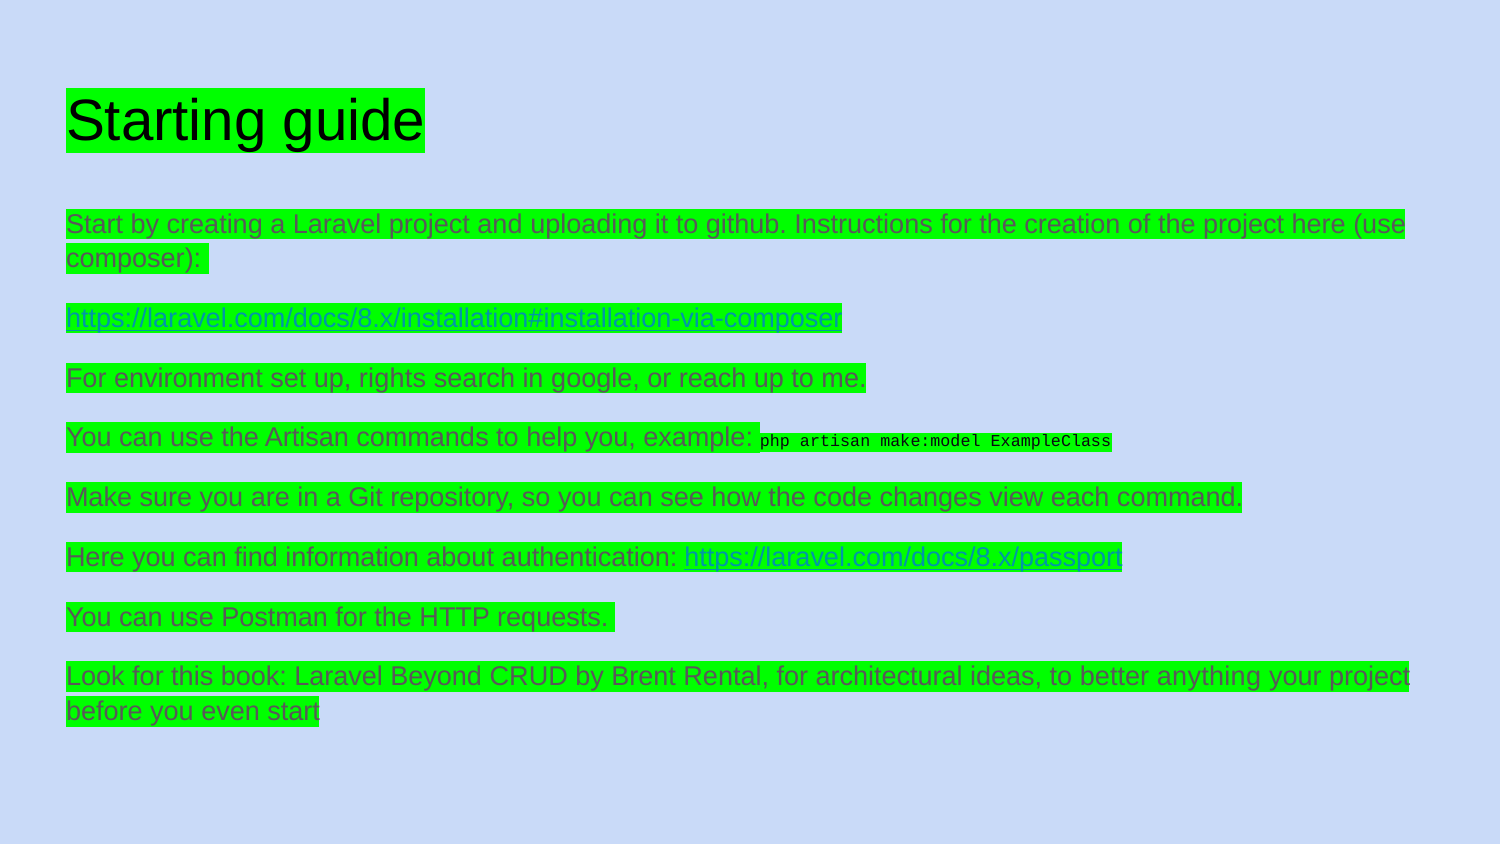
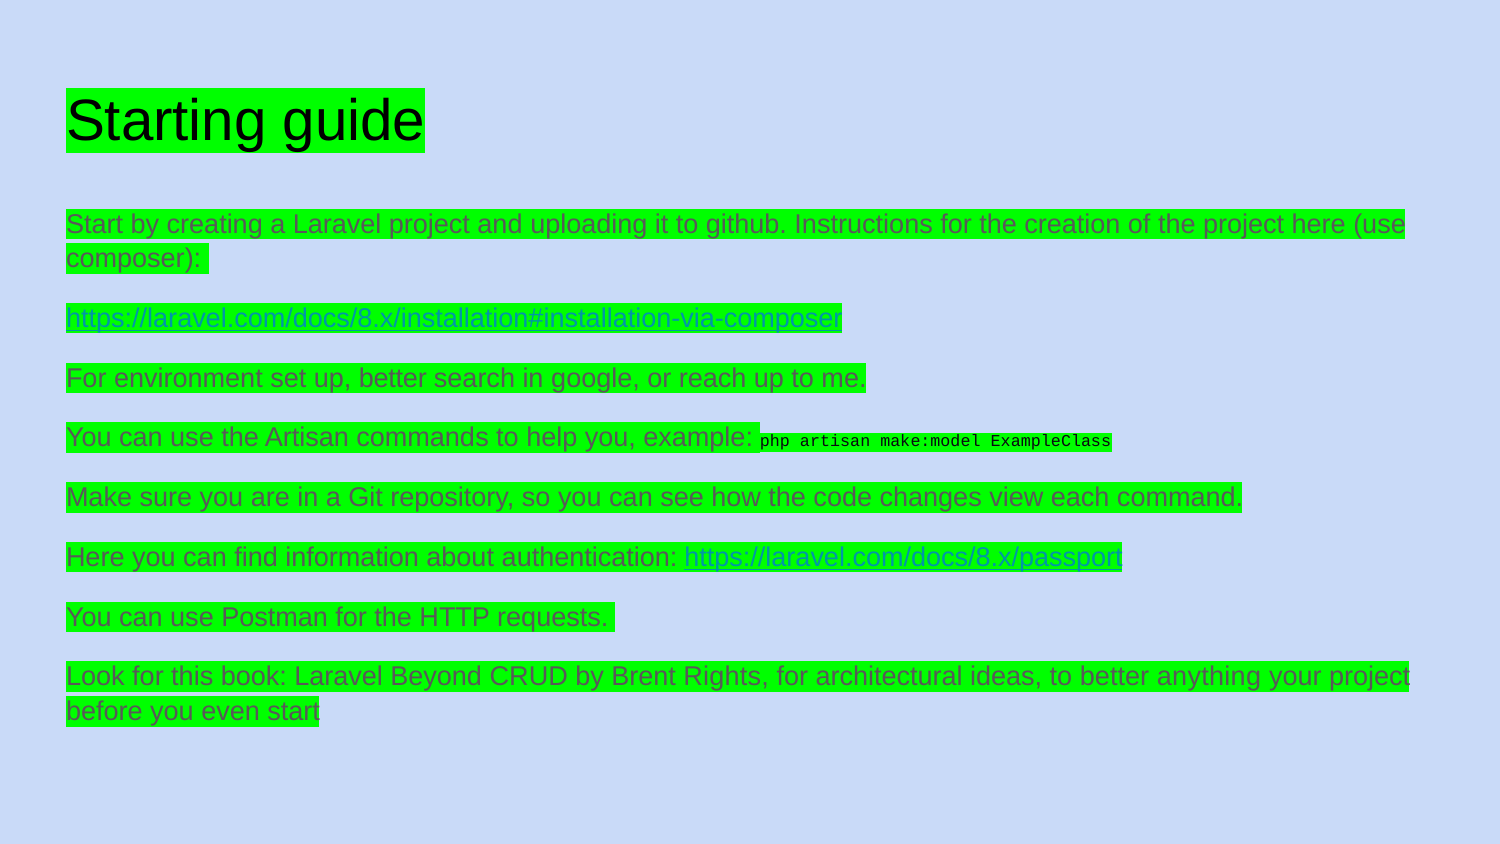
up rights: rights -> better
Rental: Rental -> Rights
